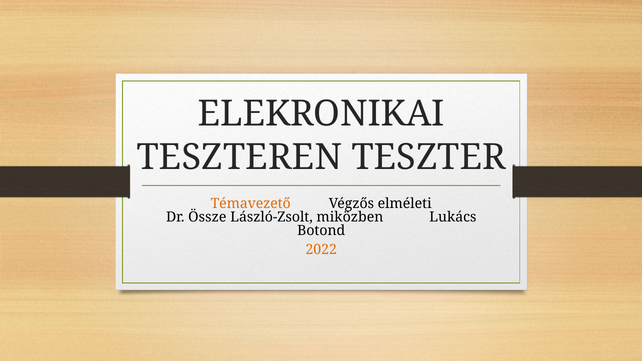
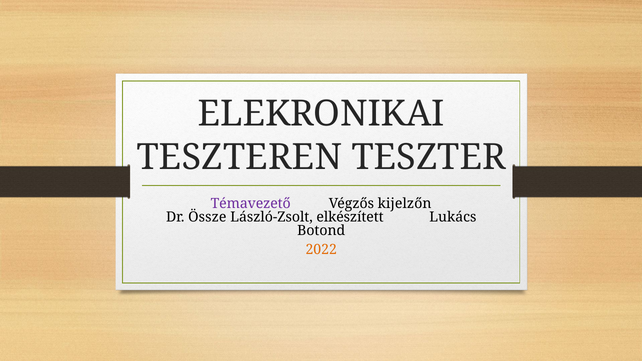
Témavezető colour: orange -> purple
elméleti: elméleti -> kijelzőn
miközben: miközben -> elkészített
